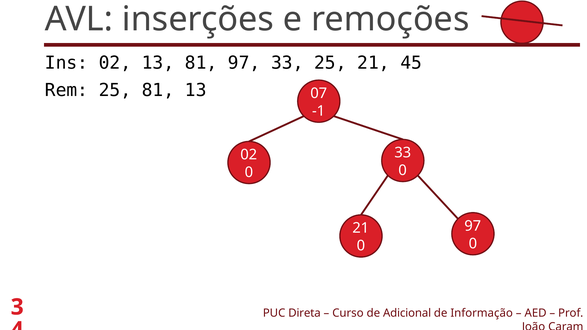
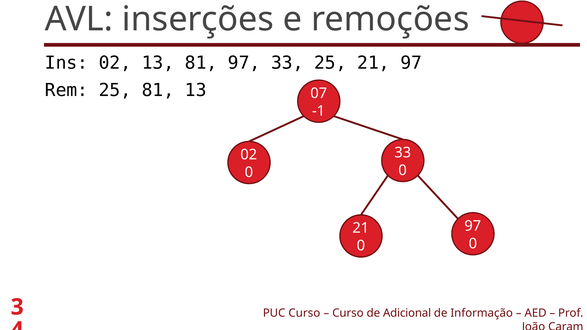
21 45: 45 -> 97
PUC Direta: Direta -> Curso
